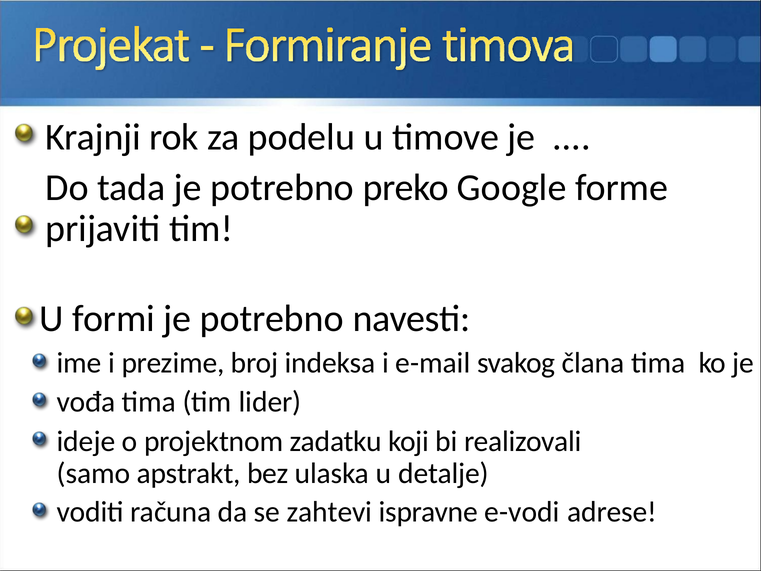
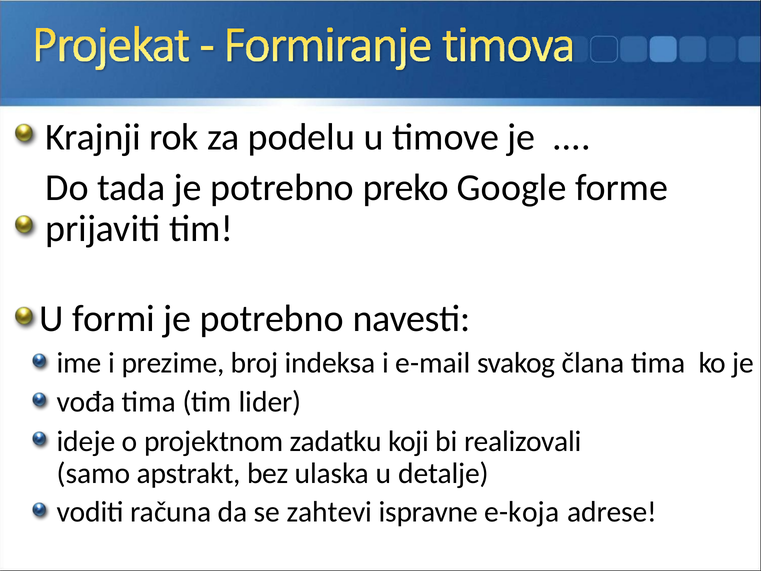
e-vodi: e-vodi -> e-koja
